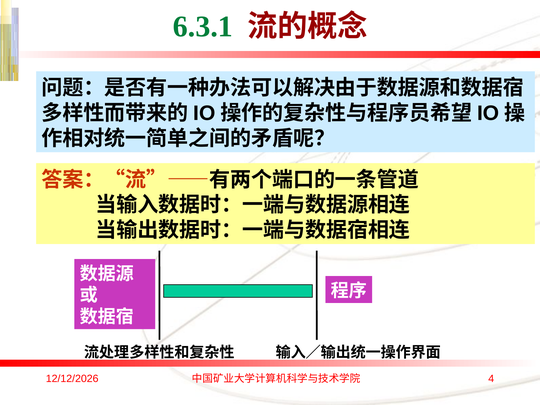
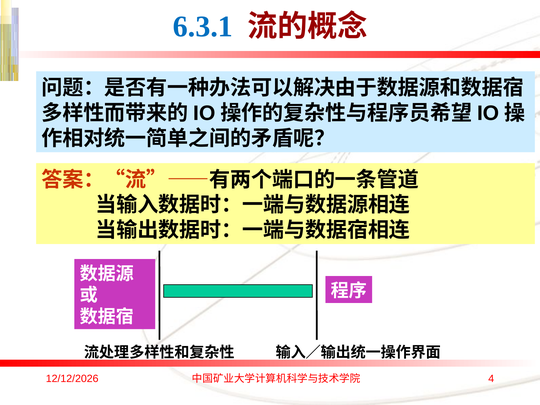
6.3.1 colour: green -> blue
